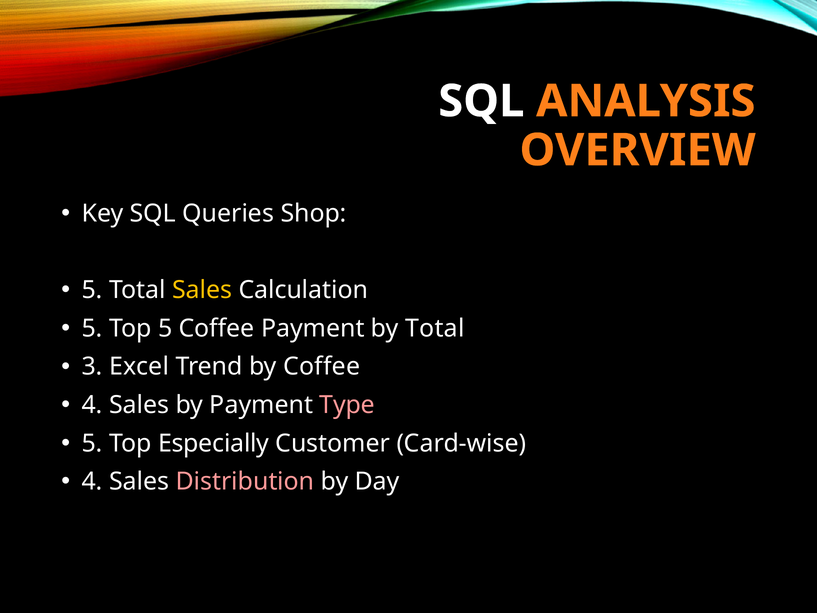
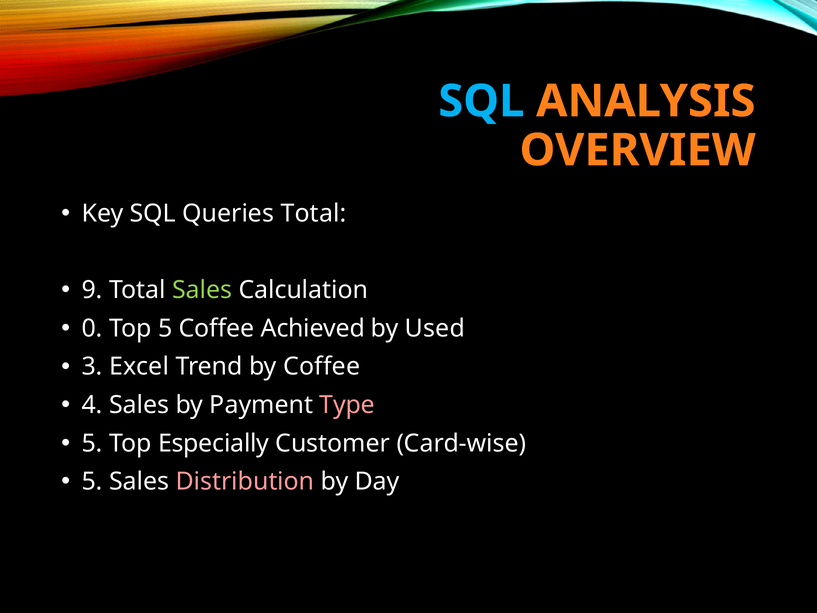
SQL at (481, 101) colour: white -> light blue
Queries Shop: Shop -> Total
5 at (92, 290): 5 -> 9
Sales at (202, 290) colour: yellow -> light green
5 at (92, 328): 5 -> 0
Coffee Payment: Payment -> Achieved
by Total: Total -> Used
4 at (92, 481): 4 -> 5
